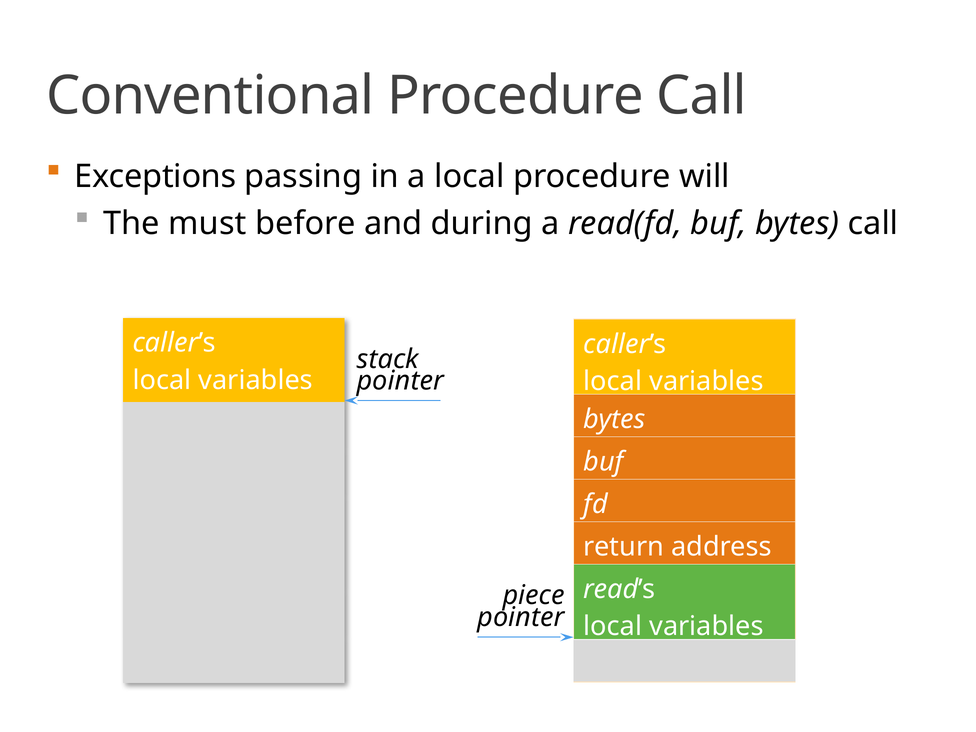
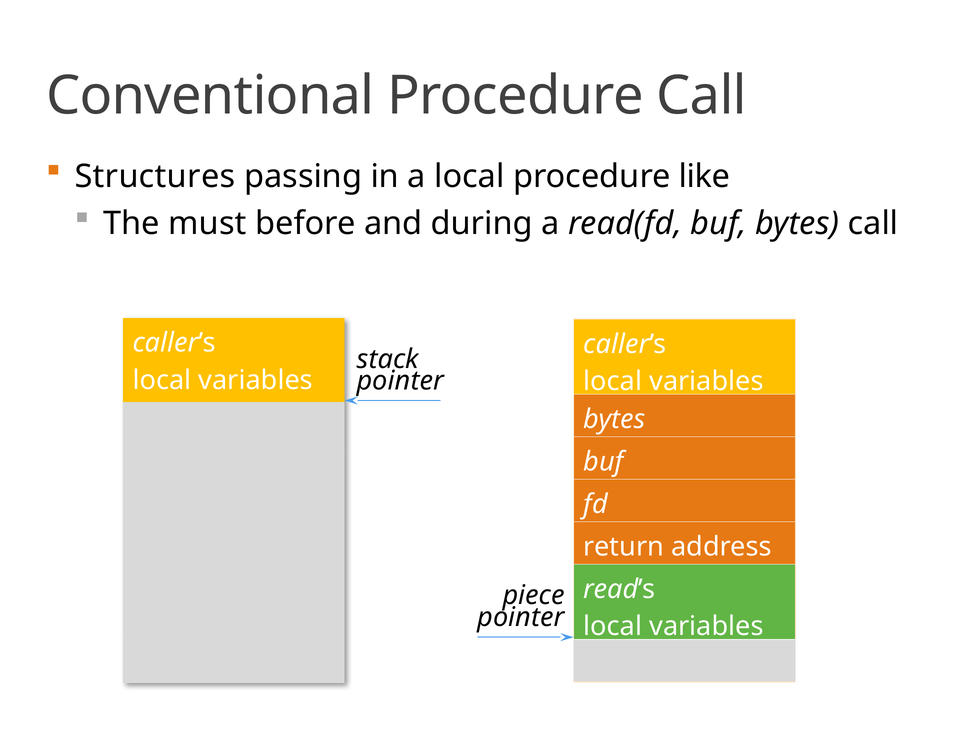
Exceptions: Exceptions -> Structures
will: will -> like
